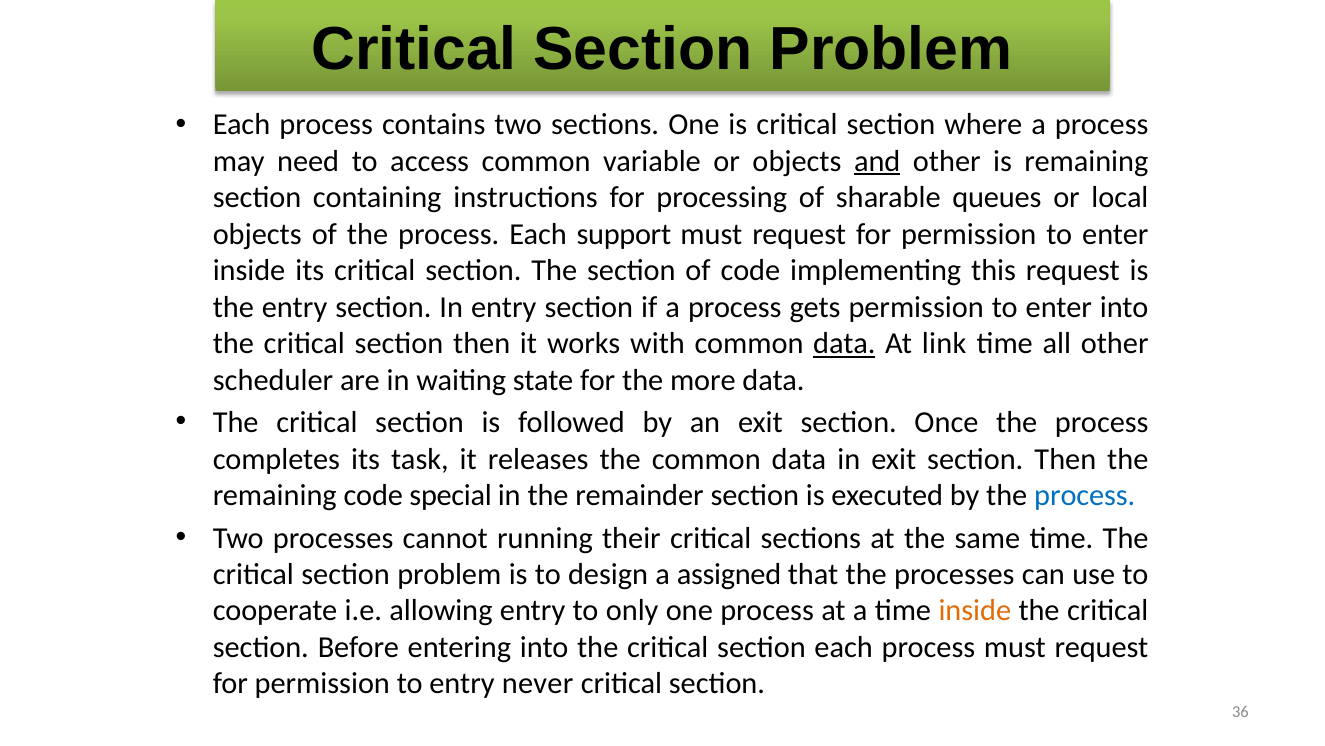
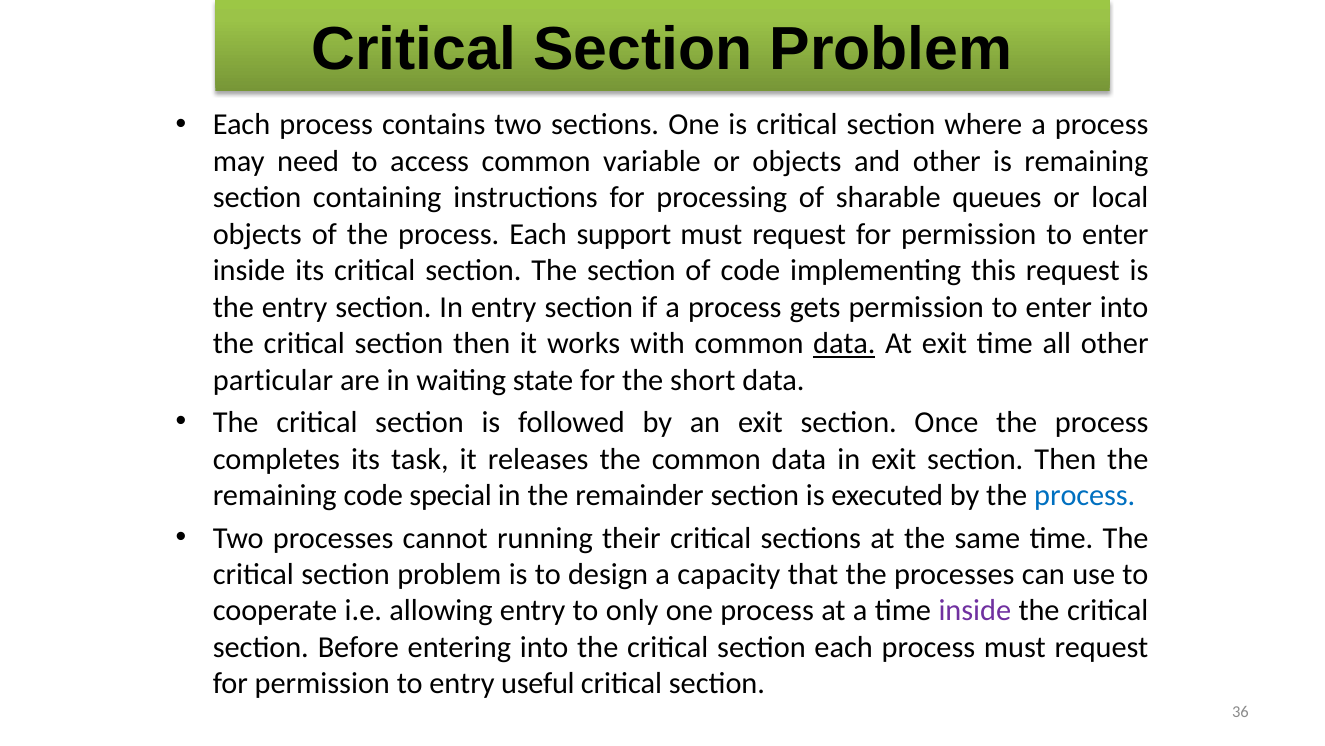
and underline: present -> none
At link: link -> exit
scheduler: scheduler -> particular
more: more -> short
assigned: assigned -> capacity
inside at (975, 610) colour: orange -> purple
never: never -> useful
